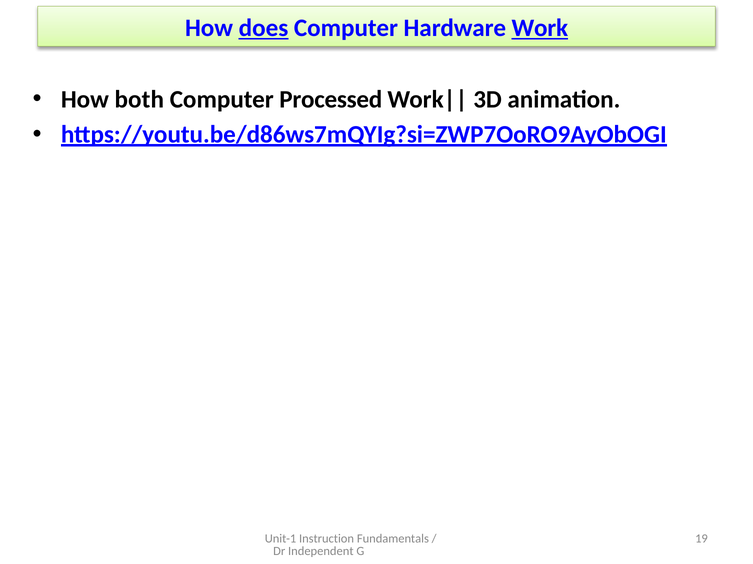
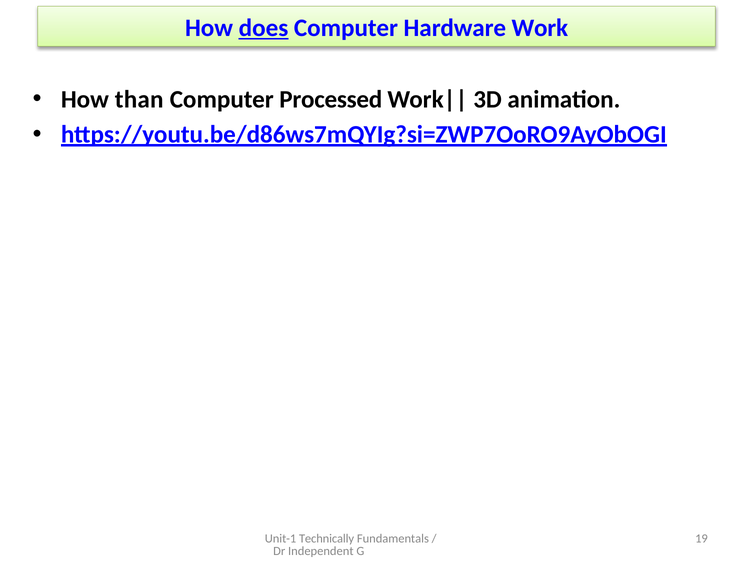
Work underline: present -> none
both: both -> than
Instruction: Instruction -> Technically
